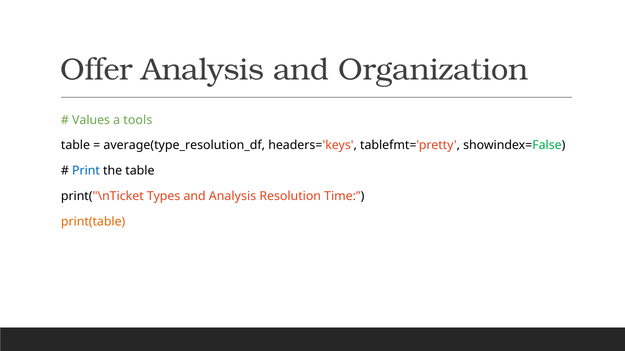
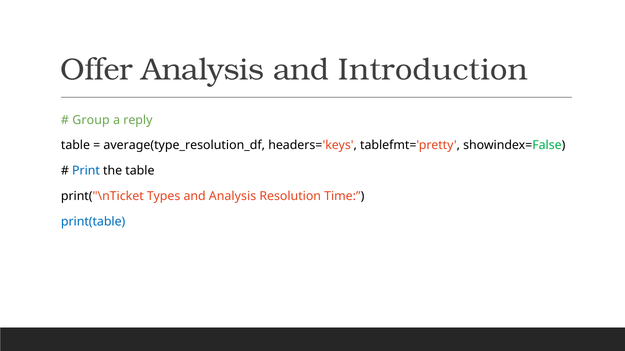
Organization: Organization -> Introduction
Values: Values -> Group
tools: tools -> reply
print(table colour: orange -> blue
